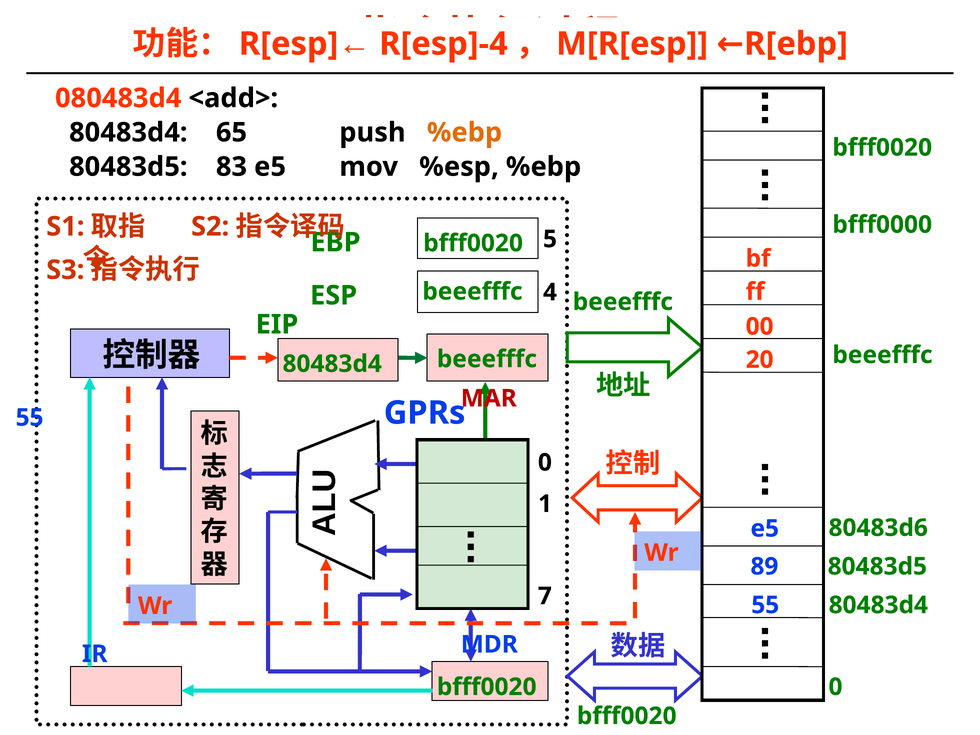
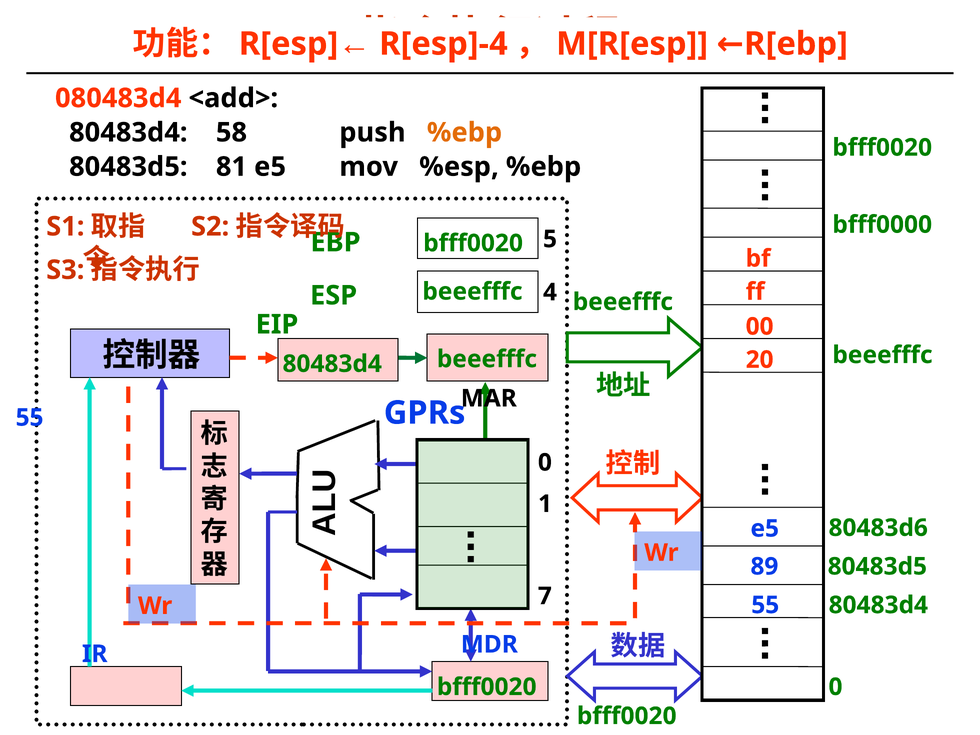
65: 65 -> 58
83: 83 -> 81
MAR colour: red -> black
